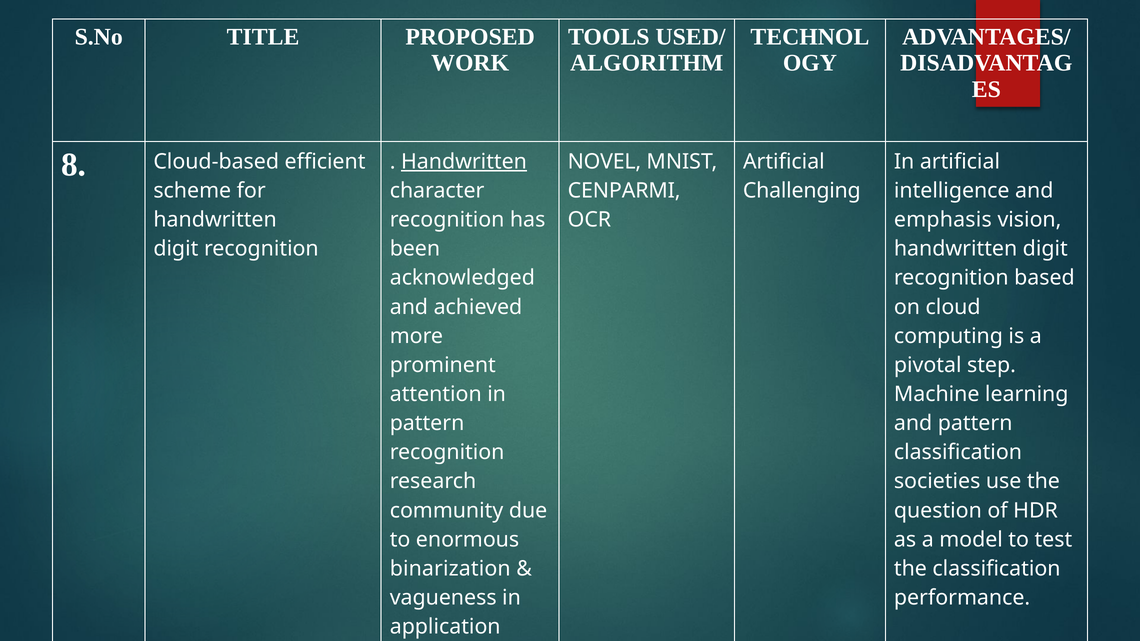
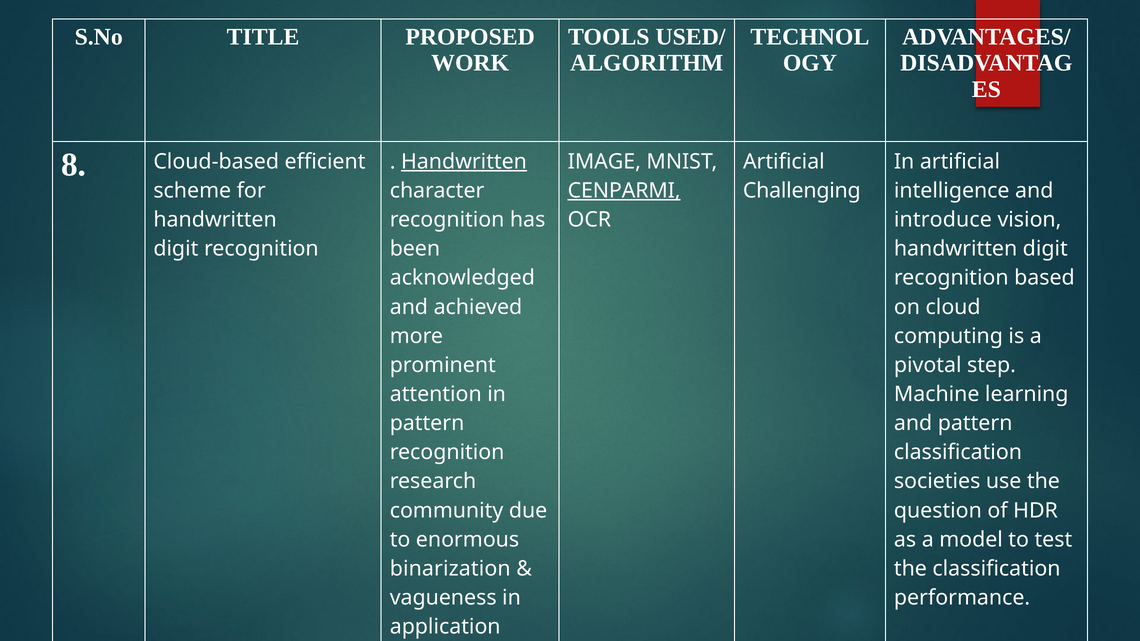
NOVEL: NOVEL -> IMAGE
CENPARMI underline: none -> present
emphasis: emphasis -> introduce
